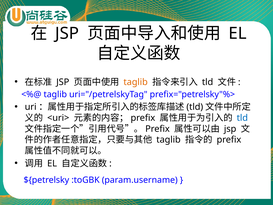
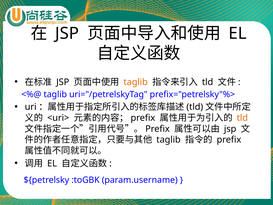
tld at (242, 118) colour: blue -> orange
